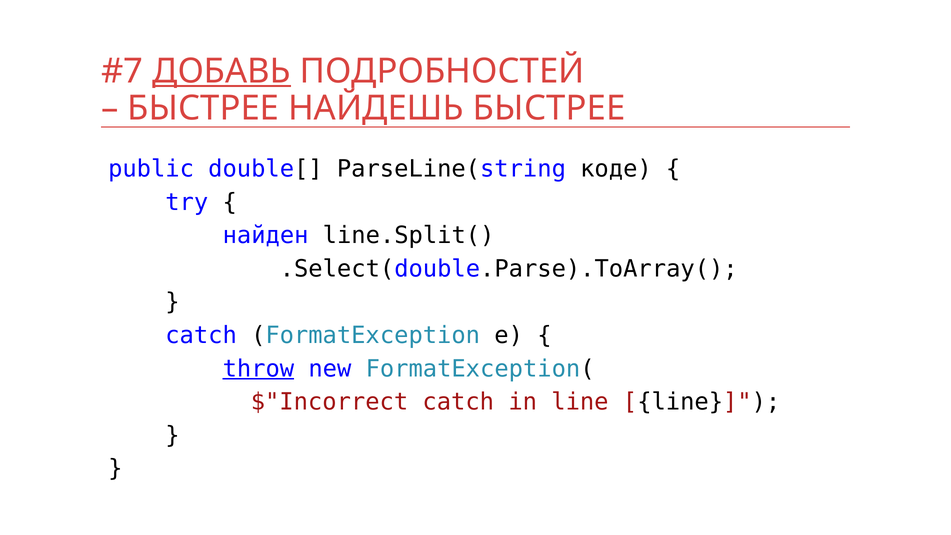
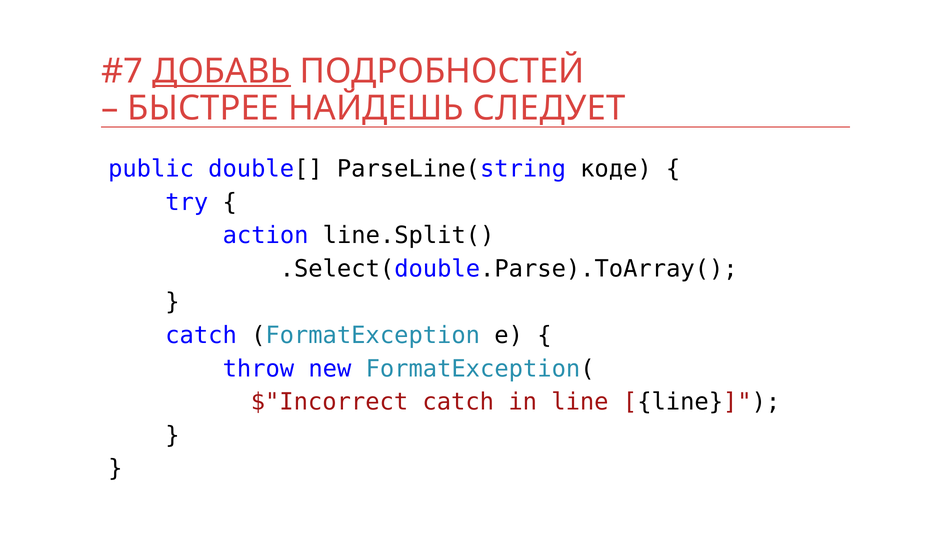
НАЙДЕШЬ БЫСТРЕЕ: БЫСТРЕЕ -> СЛЕДУЕТ
найден: найден -> action
throw underline: present -> none
